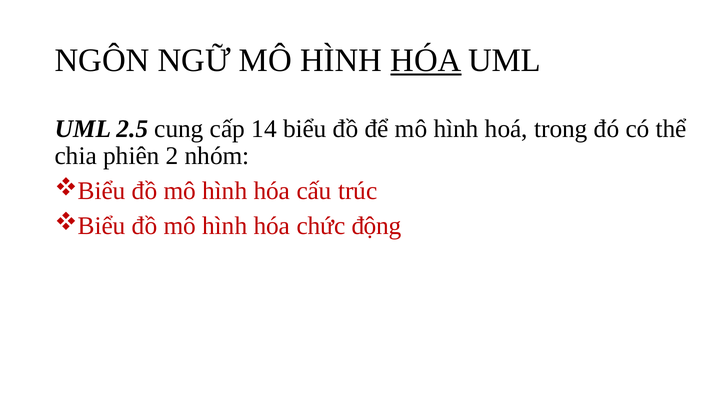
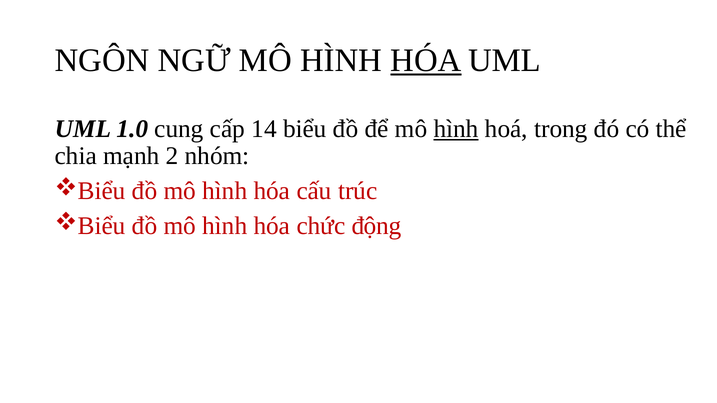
2.5: 2.5 -> 1.0
hình at (456, 129) underline: none -> present
phiên: phiên -> mạnh
